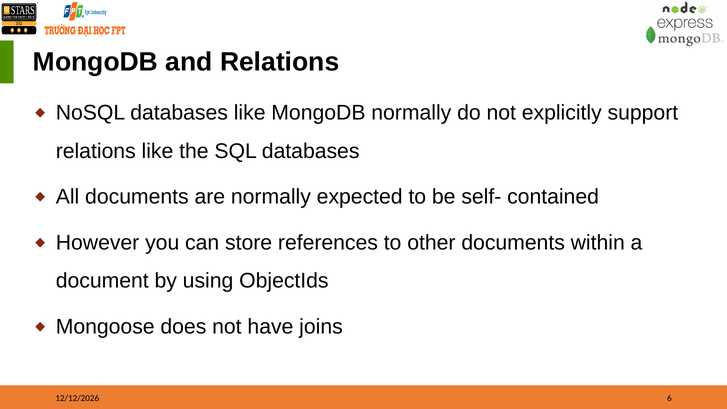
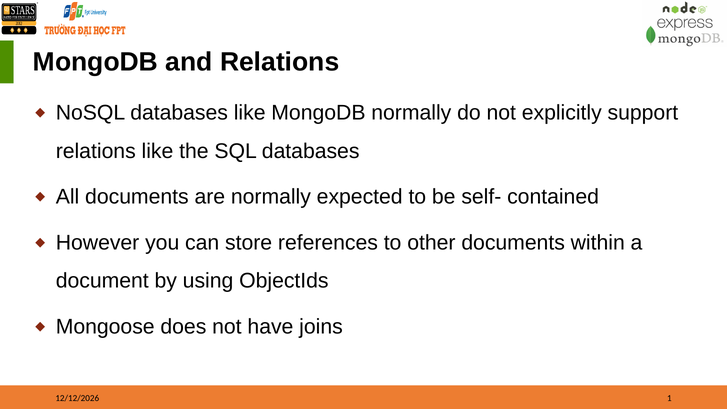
6: 6 -> 1
